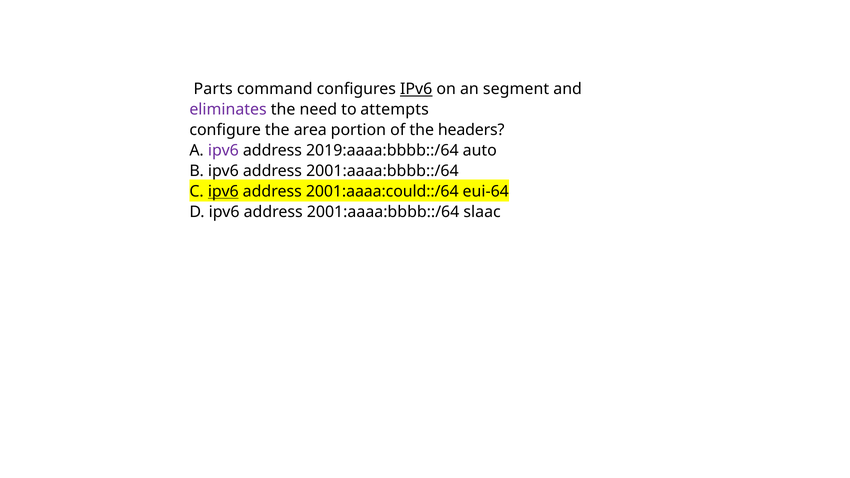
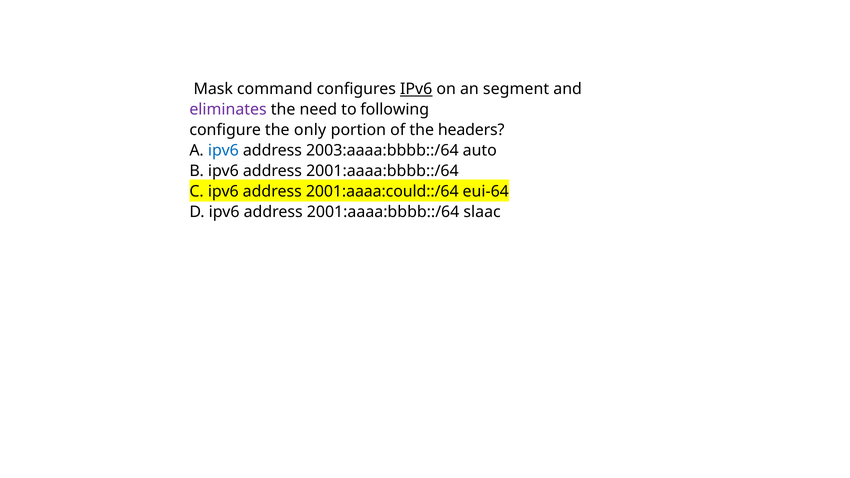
Parts: Parts -> Mask
attempts: attempts -> following
area: area -> only
ipv6 at (223, 151) colour: purple -> blue
2019:aaaa:bbbb::/64: 2019:aaaa:bbbb::/64 -> 2003:aaaa:bbbb::/64
ipv6 at (223, 191) underline: present -> none
